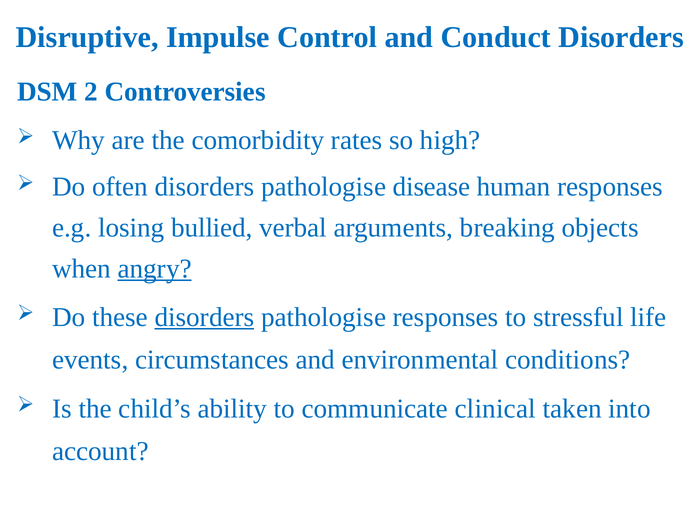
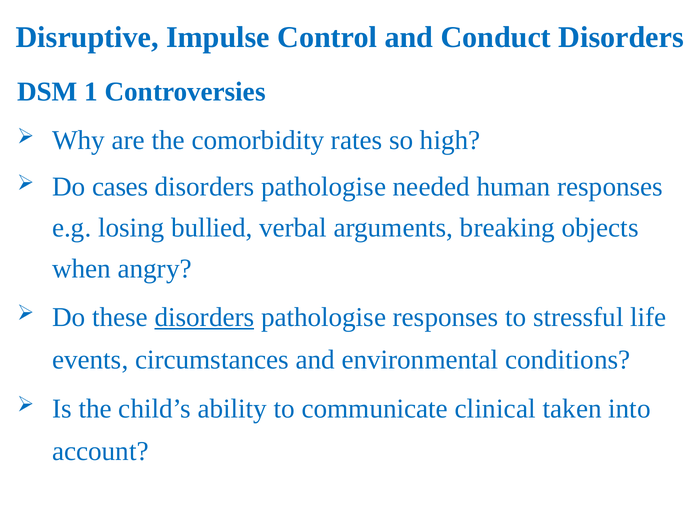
2: 2 -> 1
often: often -> cases
disease: disease -> needed
angry underline: present -> none
